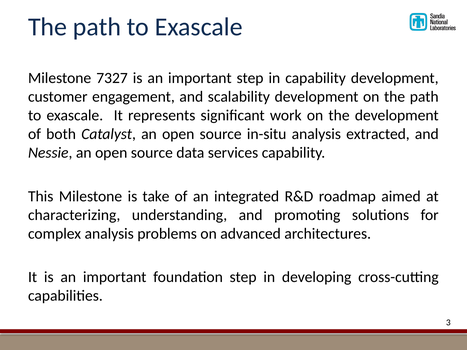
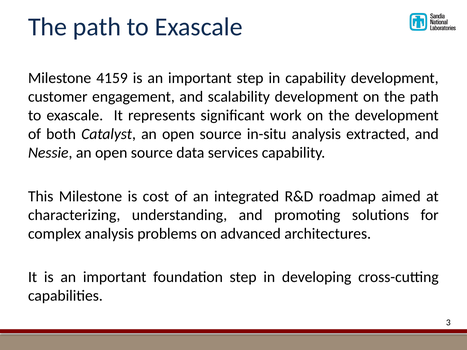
7327: 7327 -> 4159
take: take -> cost
